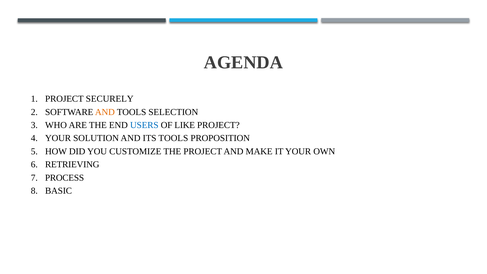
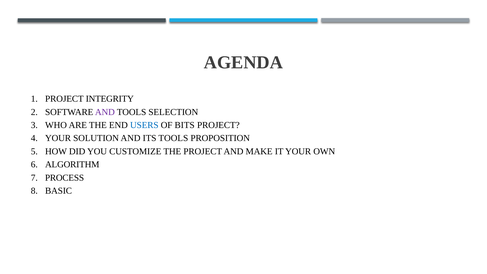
SECURELY: SECURELY -> INTEGRITY
AND at (105, 112) colour: orange -> purple
LIKE: LIKE -> BITS
RETRIEVING: RETRIEVING -> ALGORITHM
